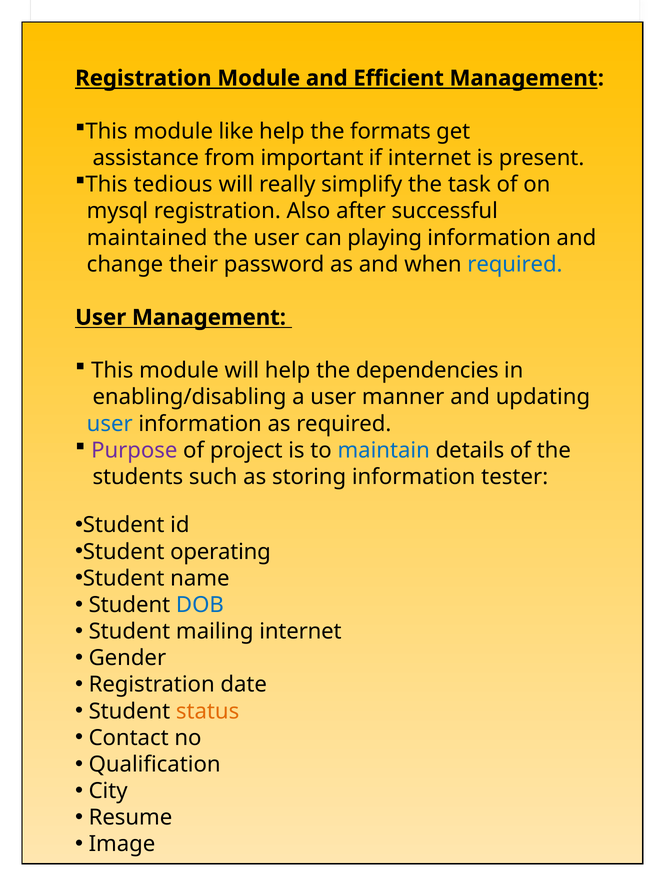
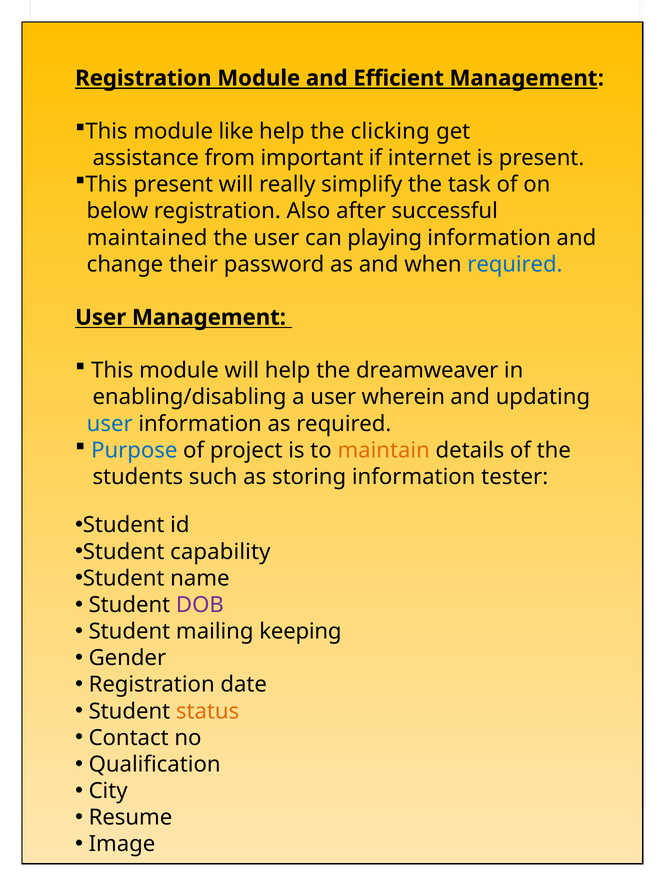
formats: formats -> clicking
This tedious: tedious -> present
mysql: mysql -> below
dependencies: dependencies -> dreamweaver
manner: manner -> wherein
Purpose colour: purple -> blue
maintain colour: blue -> orange
operating: operating -> capability
DOB colour: blue -> purple
mailing internet: internet -> keeping
